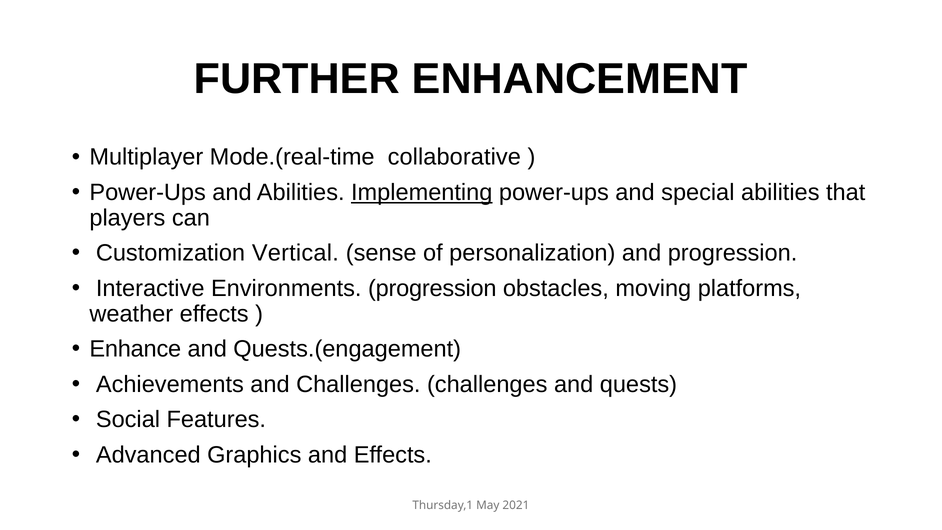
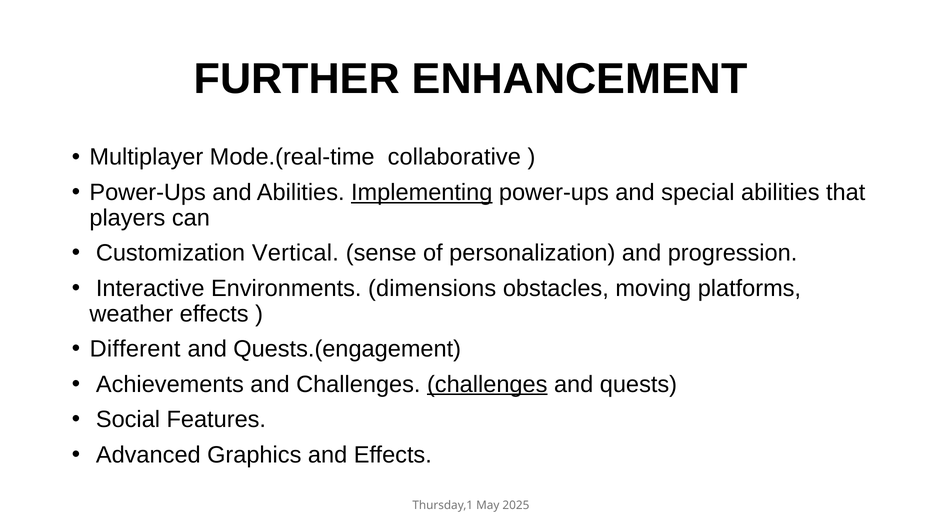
Environments progression: progression -> dimensions
Enhance: Enhance -> Different
challenges at (487, 384) underline: none -> present
2021: 2021 -> 2025
